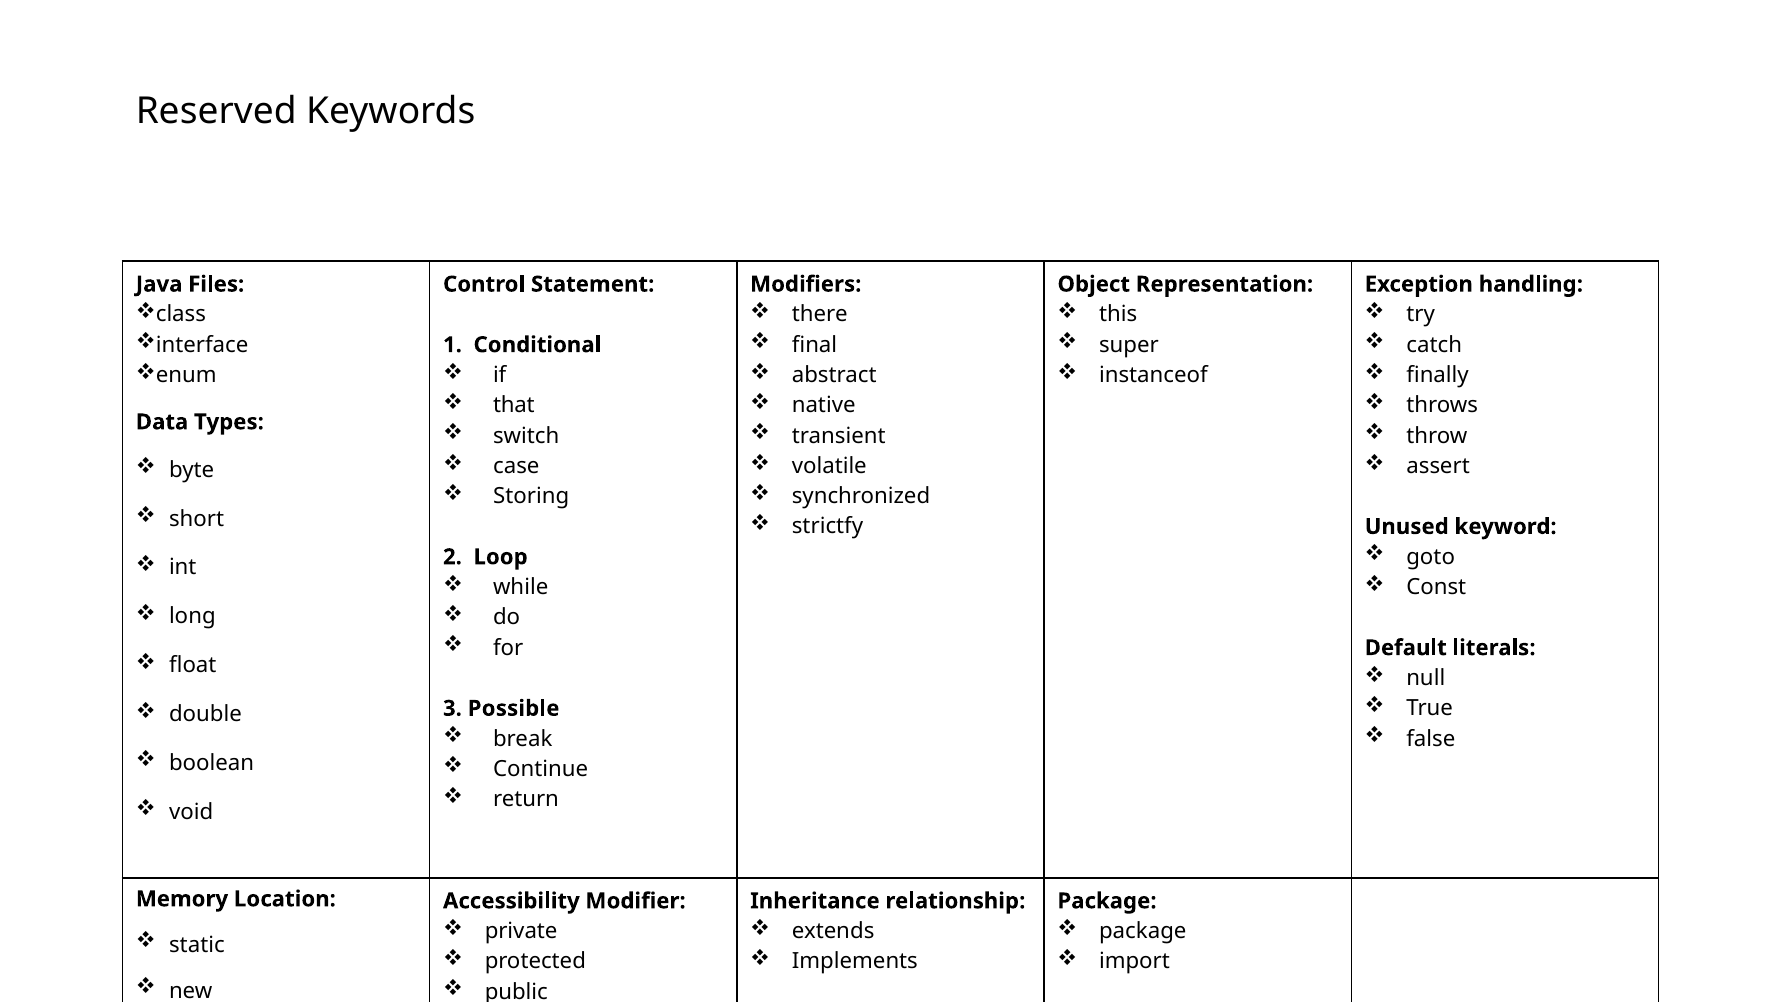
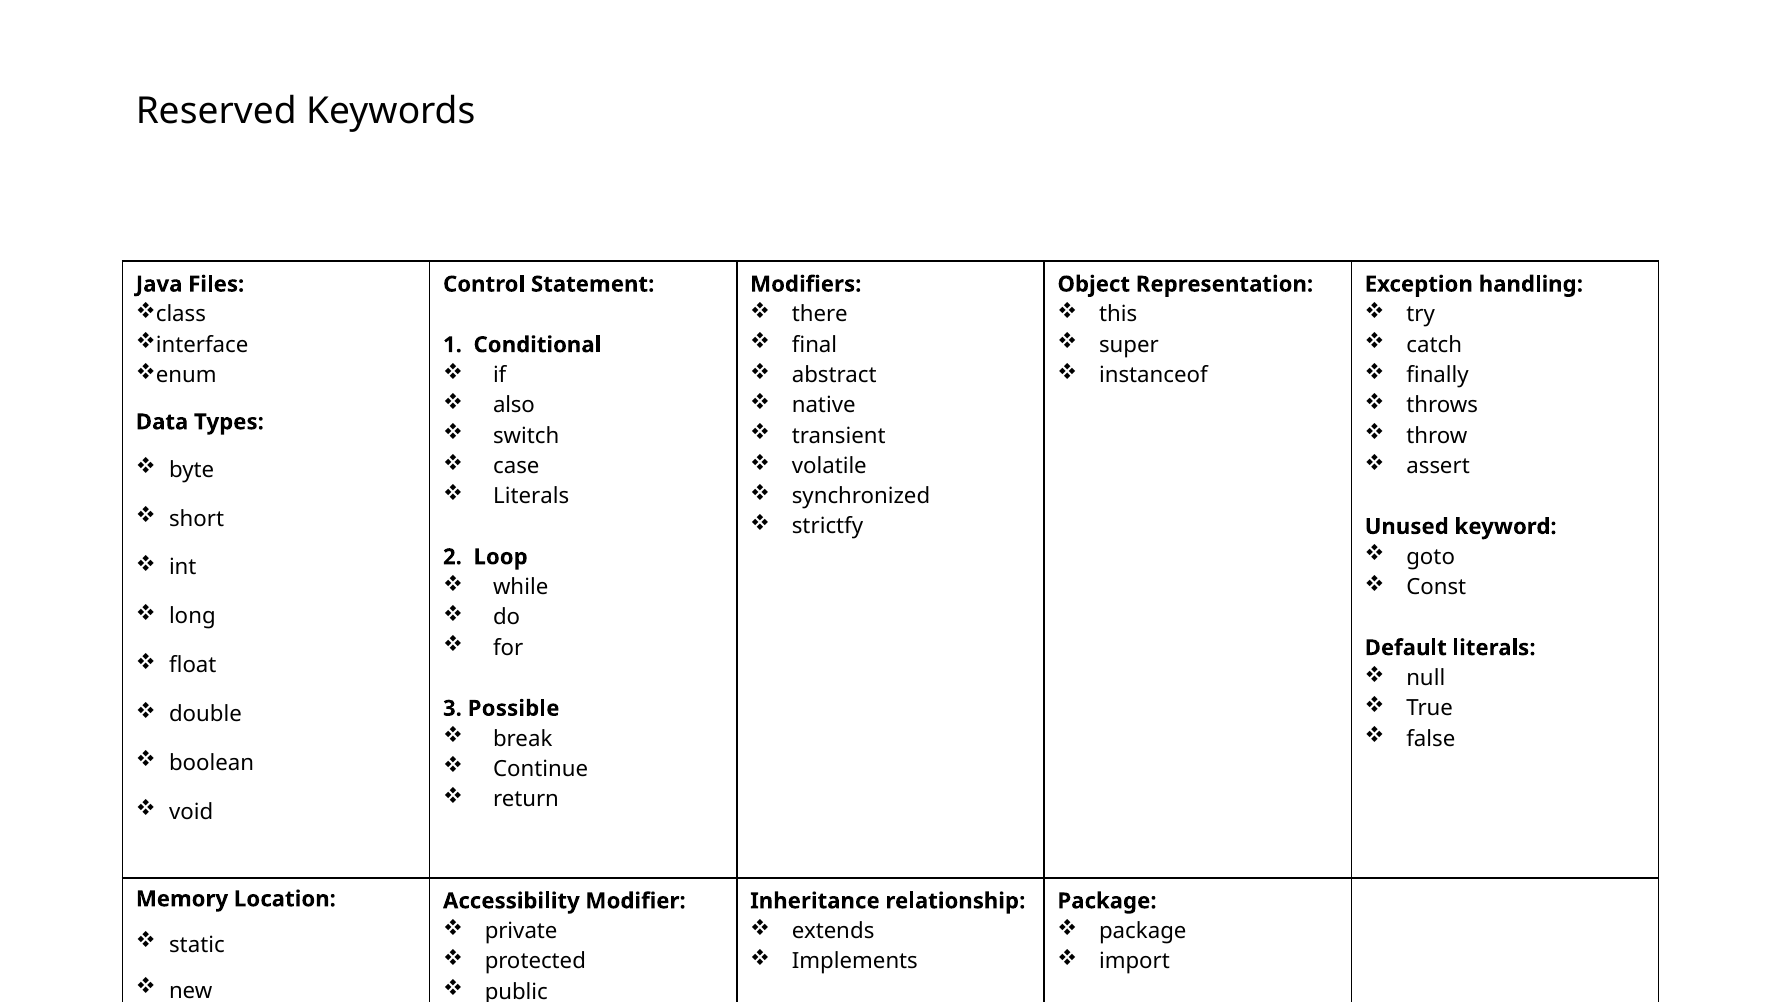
that: that -> also
Storing at (531, 496): Storing -> Literals
